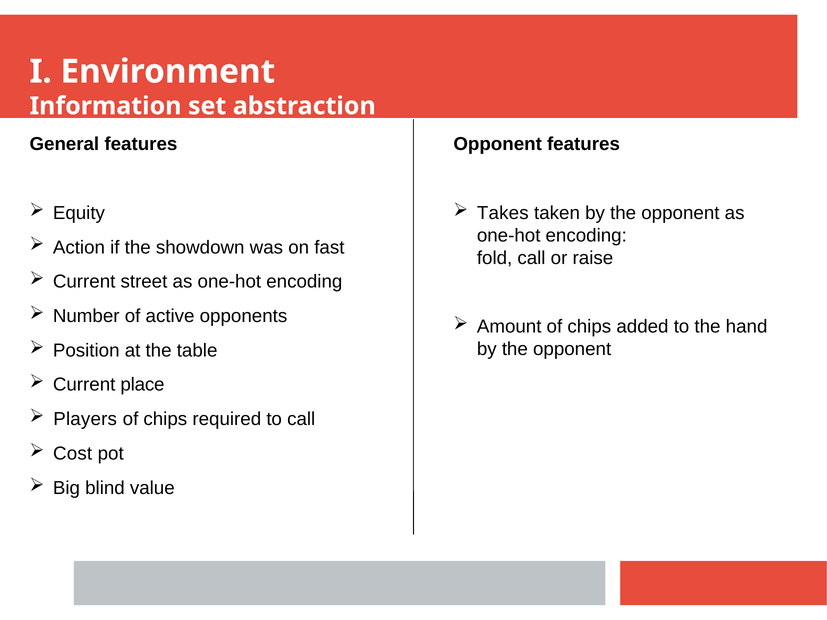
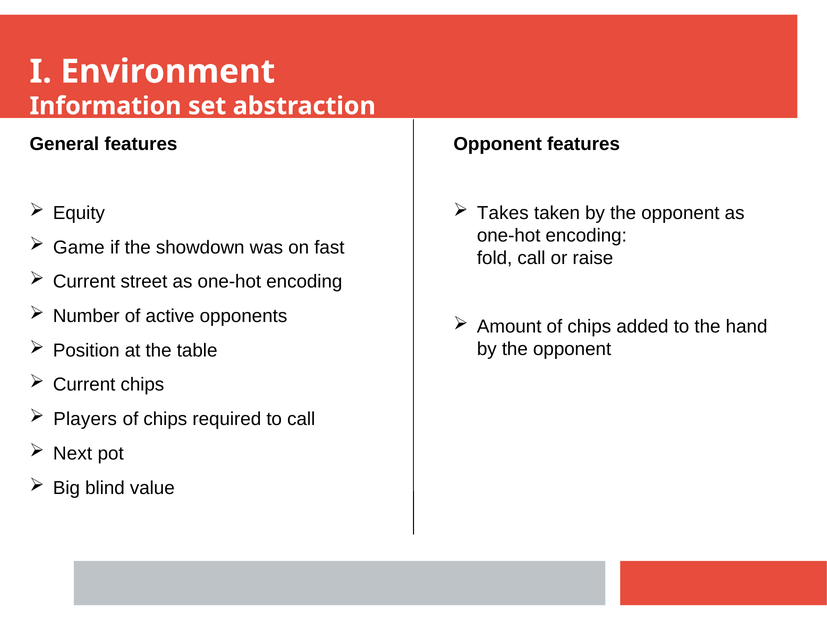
Action: Action -> Game
Current place: place -> chips
Cost: Cost -> Next
